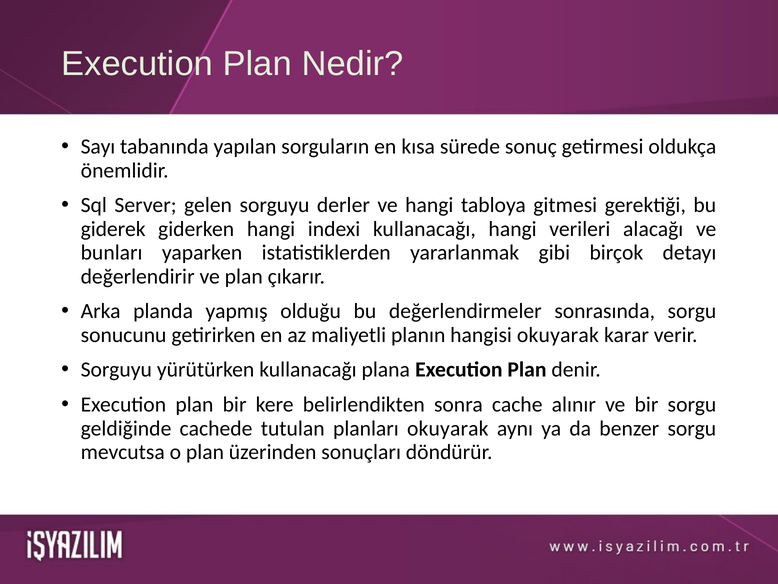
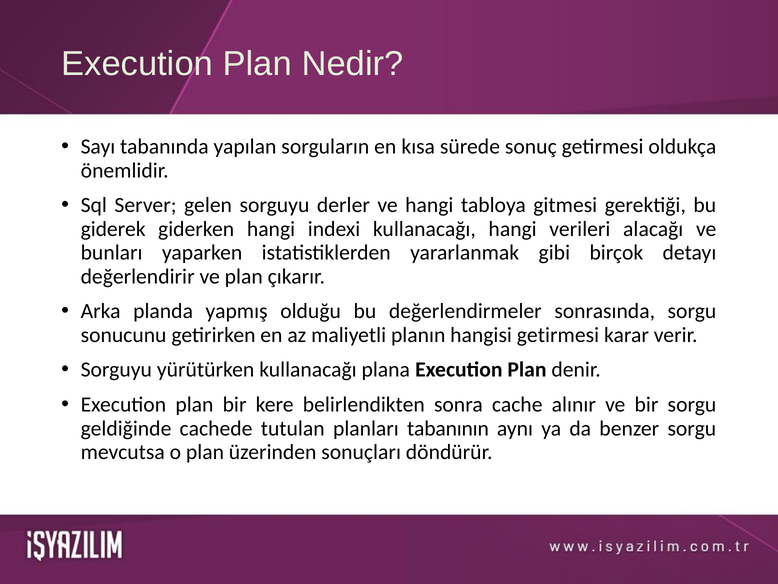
hangisi okuyarak: okuyarak -> getirmesi
planları okuyarak: okuyarak -> tabanının
